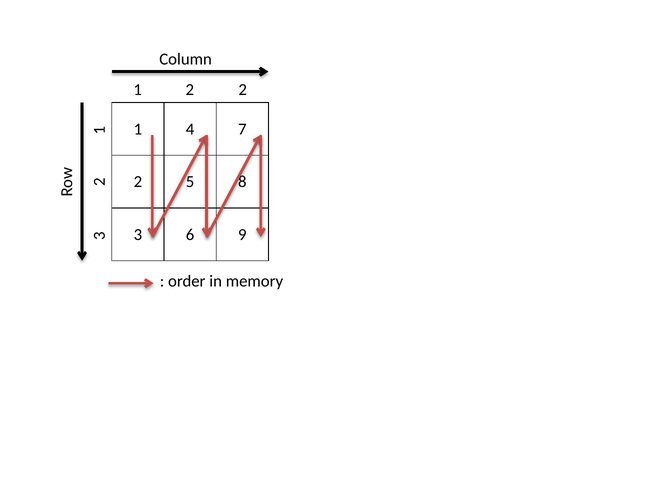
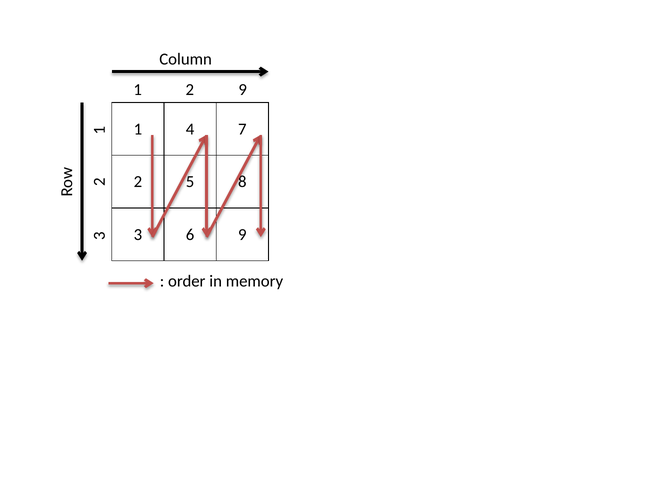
2 2: 2 -> 9
